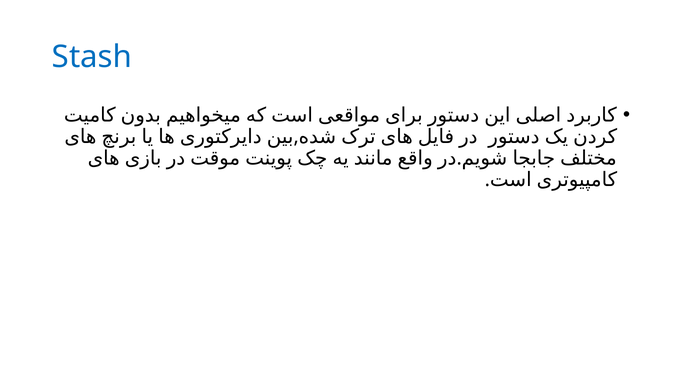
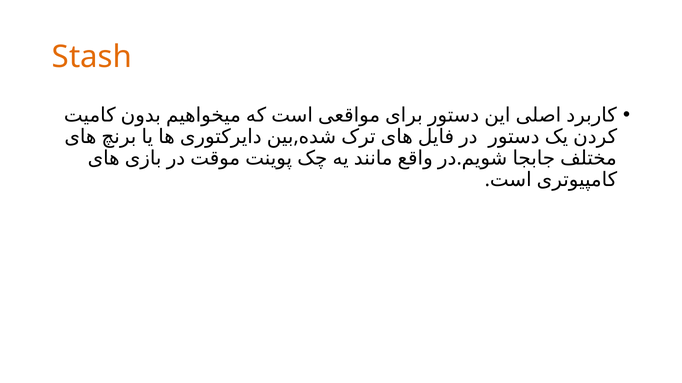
Stash colour: blue -> orange
